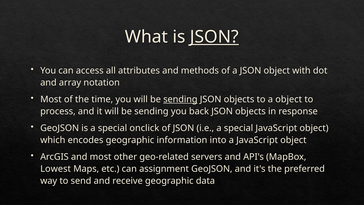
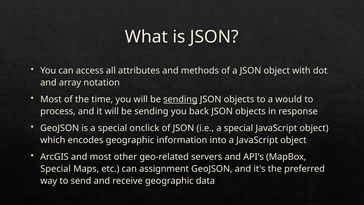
JSON at (214, 37) underline: present -> none
a object: object -> would
Lowest at (56, 169): Lowest -> Special
